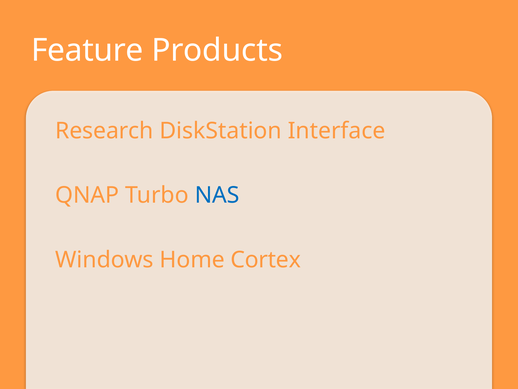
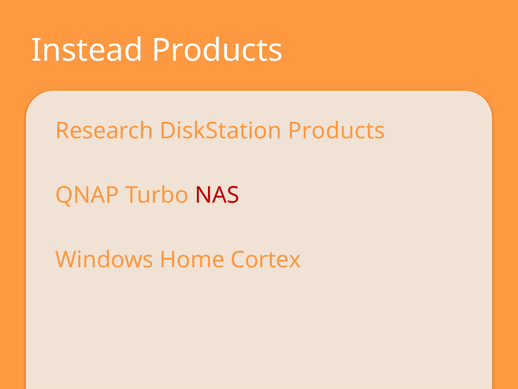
Feature: Feature -> Instead
DiskStation Interface: Interface -> Products
NAS colour: blue -> red
